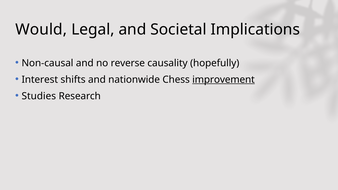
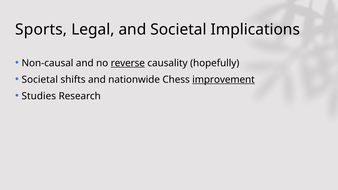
Would: Would -> Sports
reverse underline: none -> present
Interest at (40, 80): Interest -> Societal
